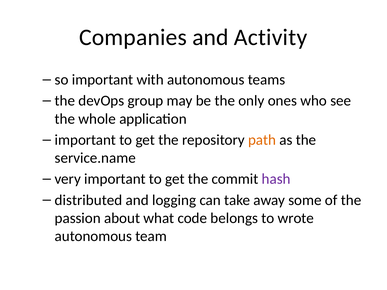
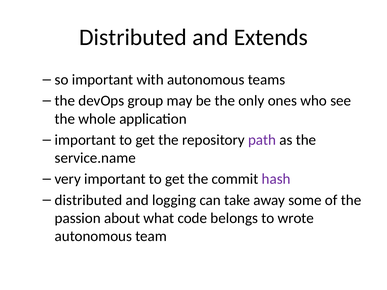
Companies at (133, 37): Companies -> Distributed
Activity: Activity -> Extends
path colour: orange -> purple
